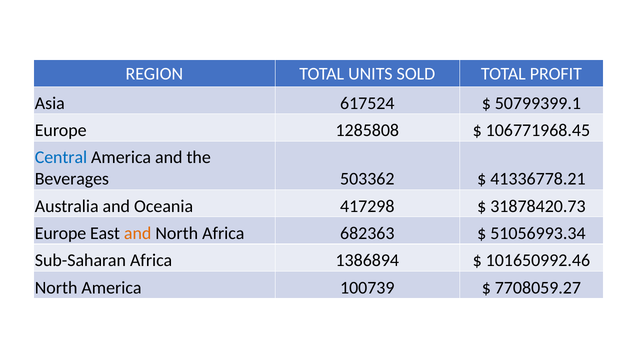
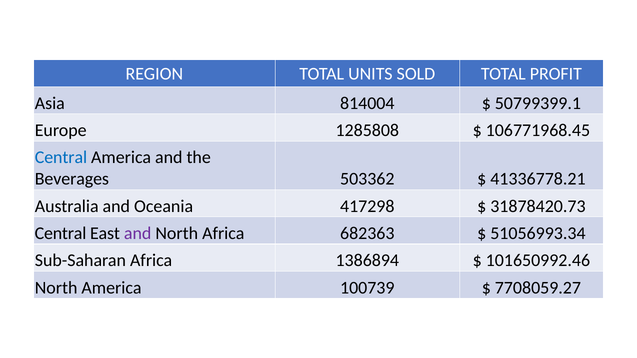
617524: 617524 -> 814004
Europe at (61, 234): Europe -> Central
and at (138, 234) colour: orange -> purple
